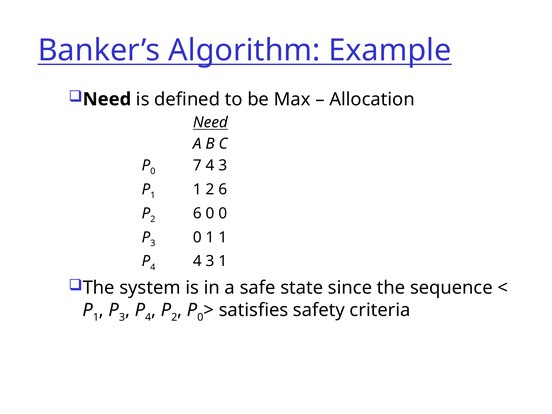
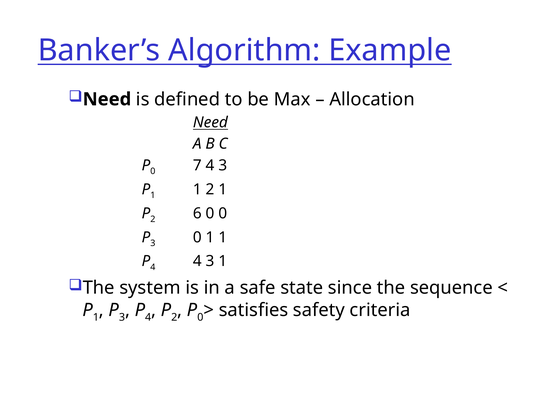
1 2 6: 6 -> 1
